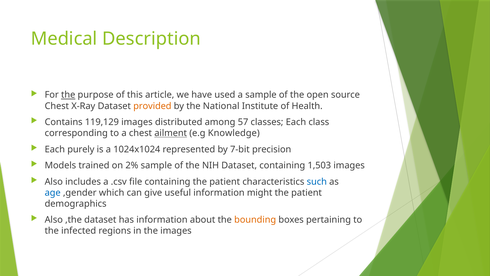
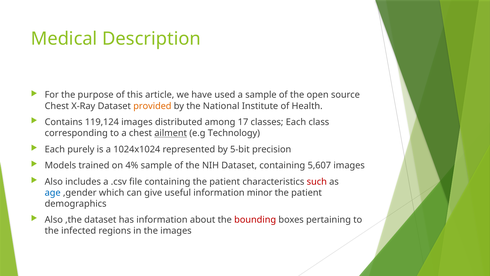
the at (68, 95) underline: present -> none
119,129: 119,129 -> 119,124
57: 57 -> 17
Knowledge: Knowledge -> Technology
7-bit: 7-bit -> 5-bit
2%: 2% -> 4%
1,503: 1,503 -> 5,607
such colour: blue -> red
might: might -> minor
bounding colour: orange -> red
